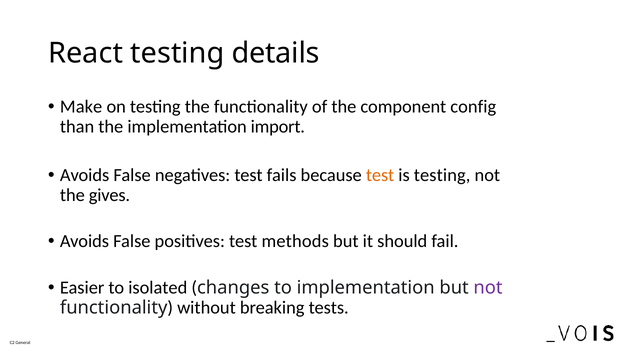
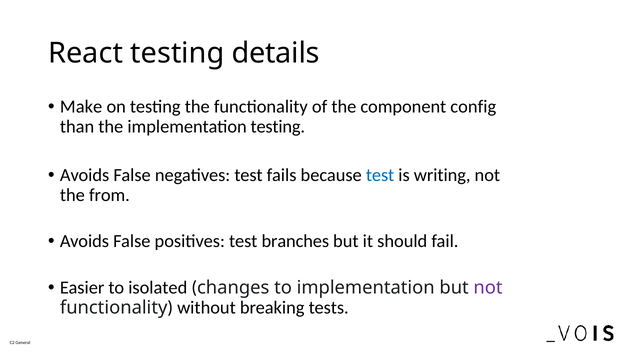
implementation import: import -> testing
test at (380, 175) colour: orange -> blue
is testing: testing -> writing
gives: gives -> from
methods: methods -> branches
